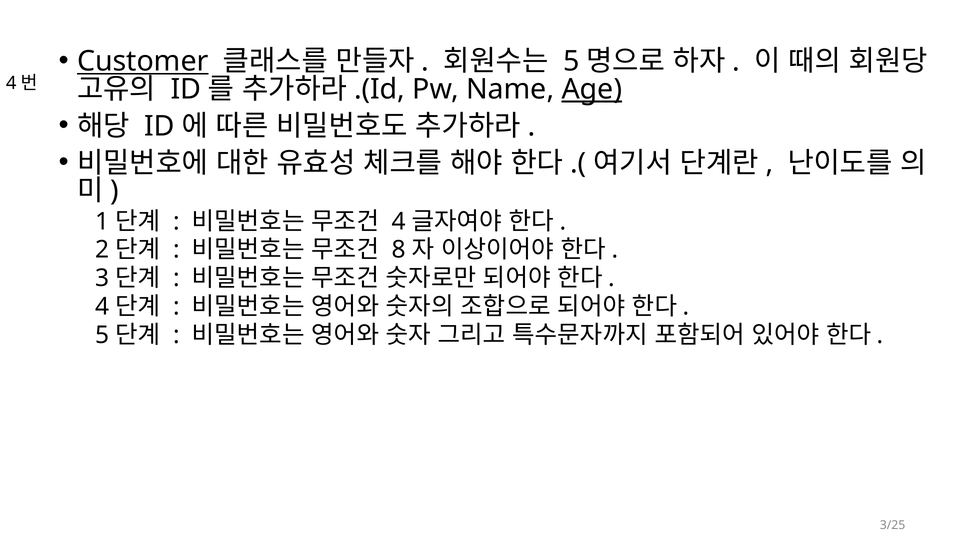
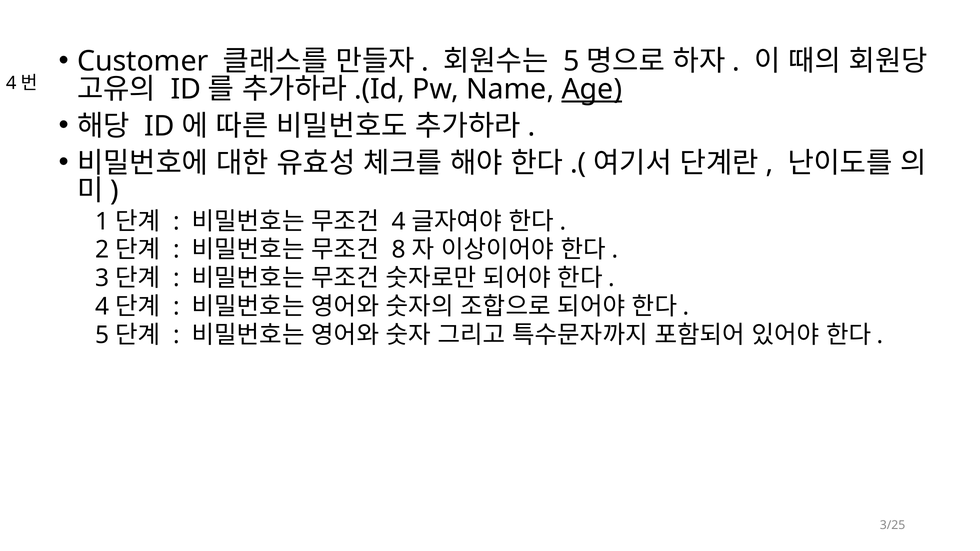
Customer underline: present -> none
